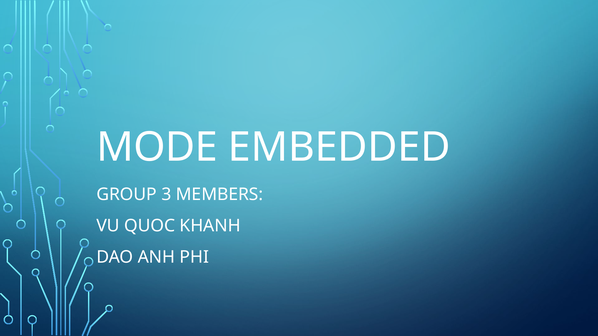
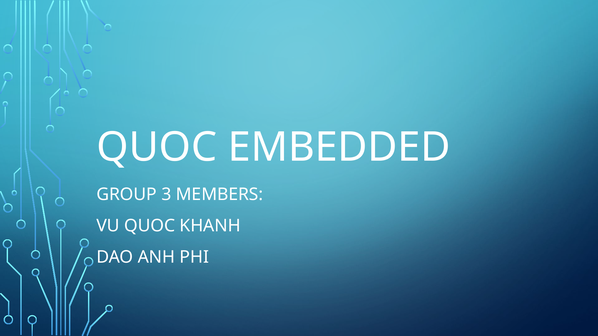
MODE at (157, 147): MODE -> QUOC
